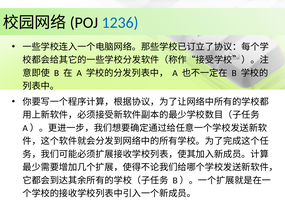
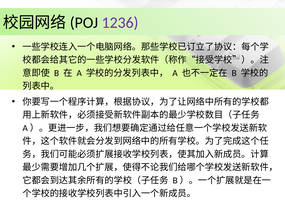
1236 colour: blue -> purple
